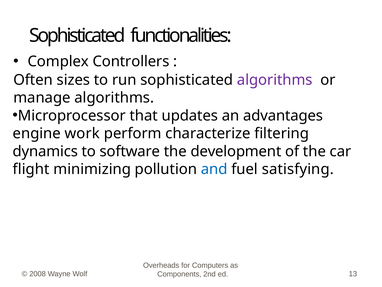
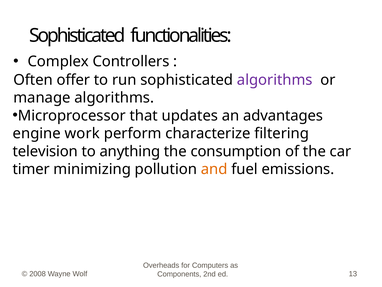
sizes: sizes -> offer
dynamics: dynamics -> television
software: software -> anything
development: development -> consumption
flight: flight -> timer
and colour: blue -> orange
satisfying: satisfying -> emissions
